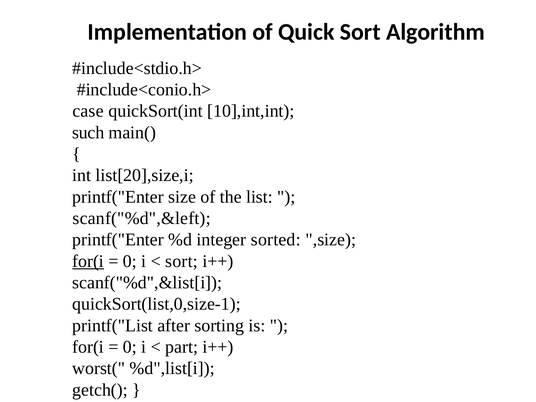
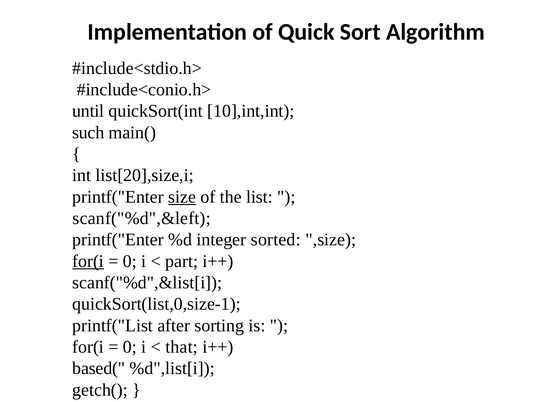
case: case -> until
size underline: none -> present
sort at (182, 261): sort -> part
part: part -> that
worst(: worst( -> based(
